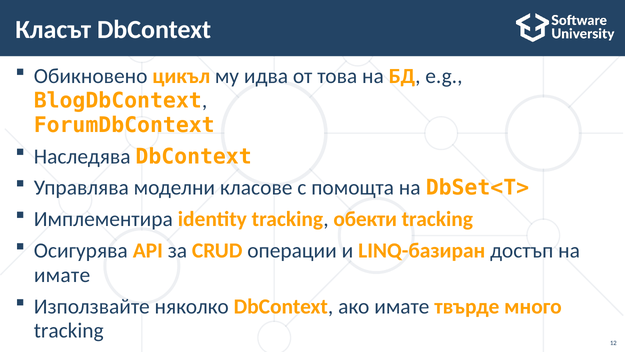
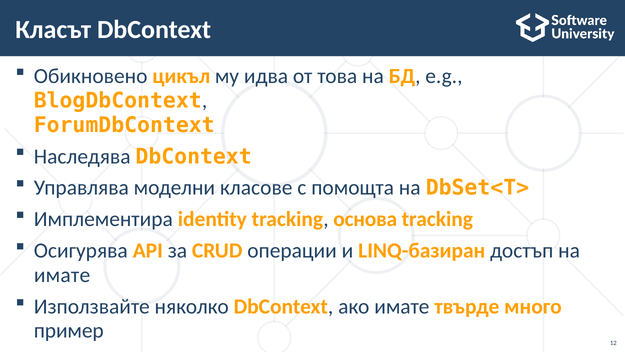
обекти: обекти -> основа
tracking at (69, 330): tracking -> пример
